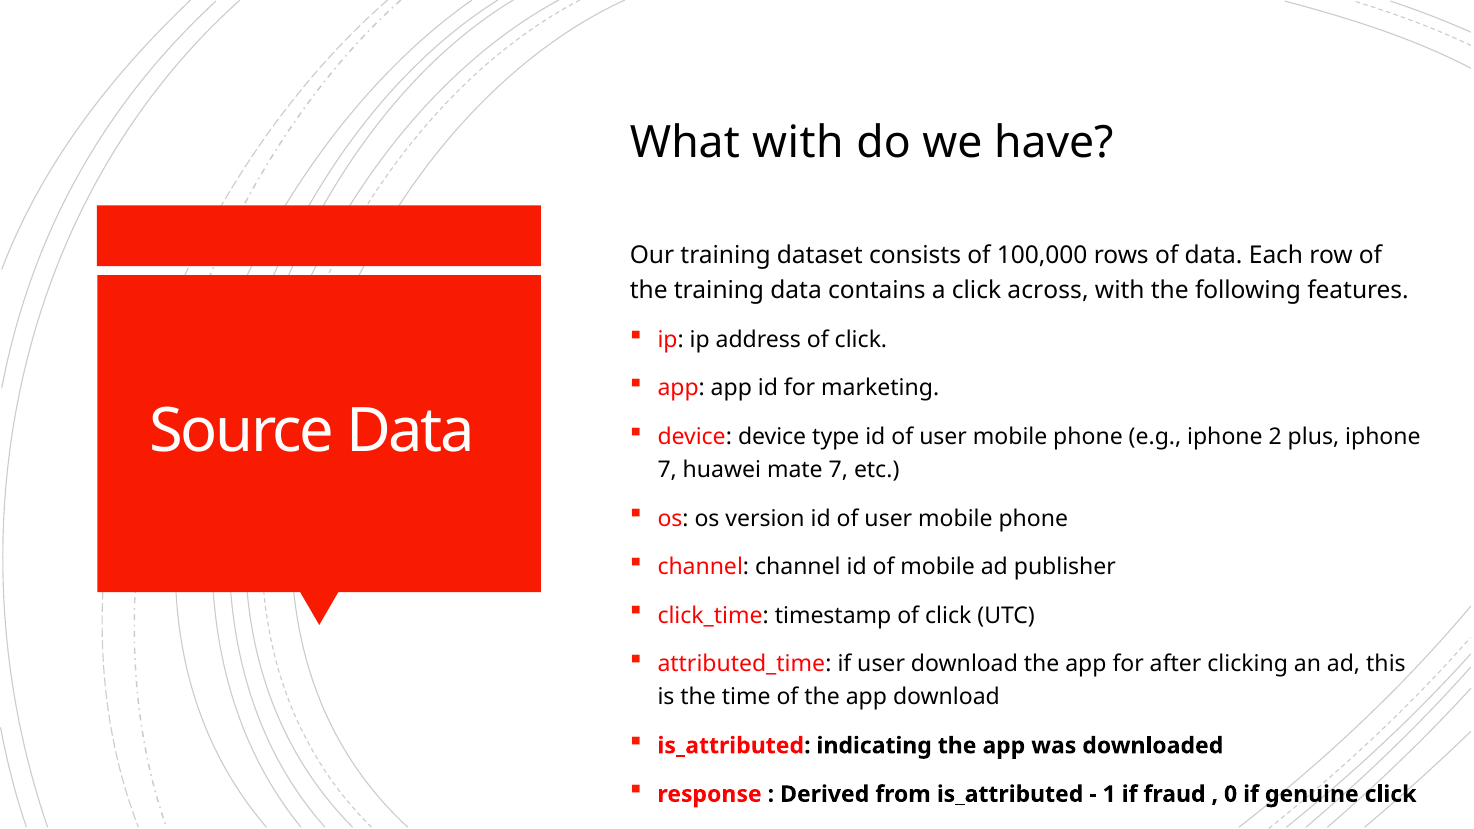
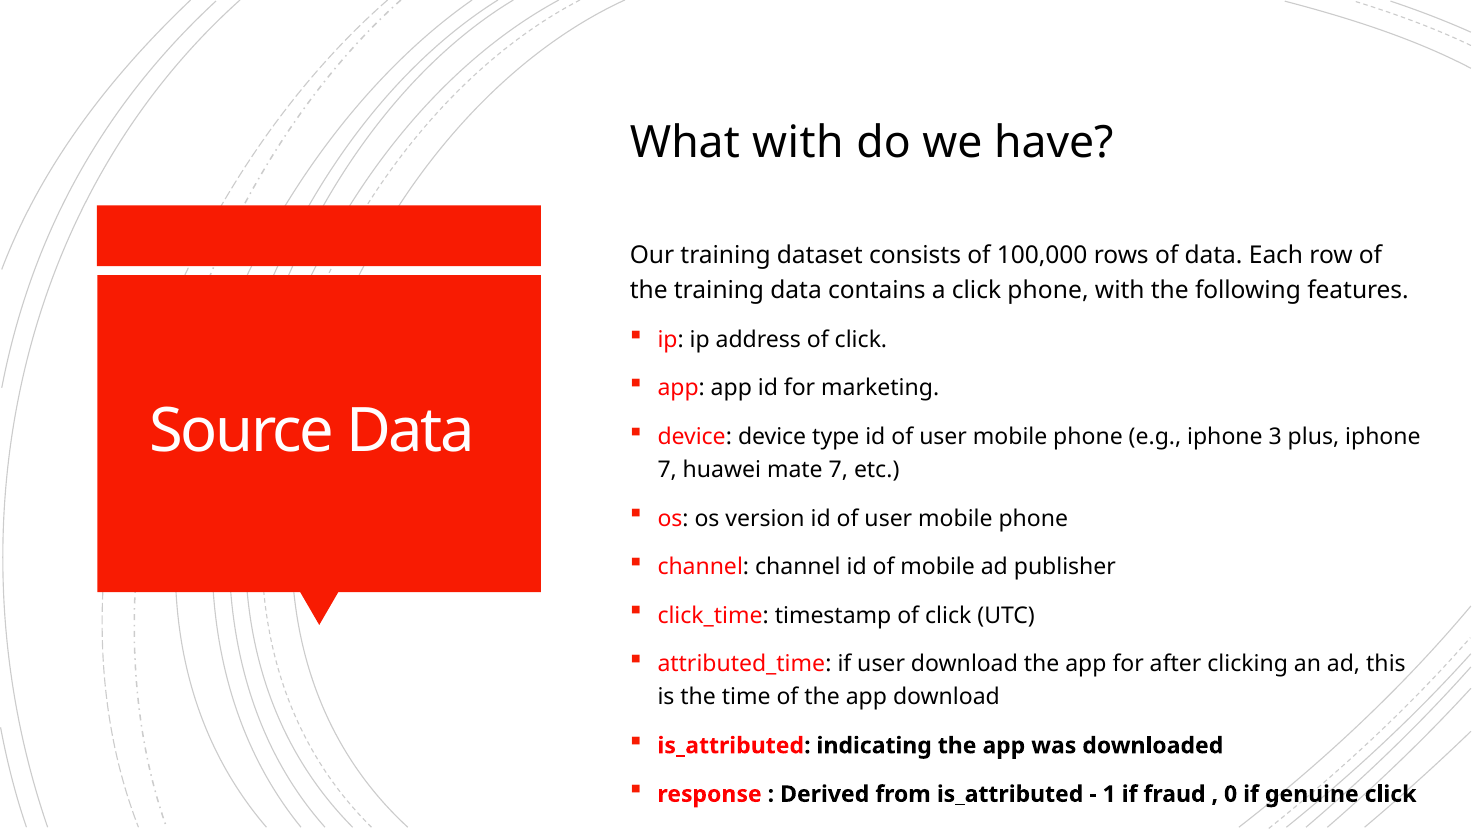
click across: across -> phone
2: 2 -> 3
